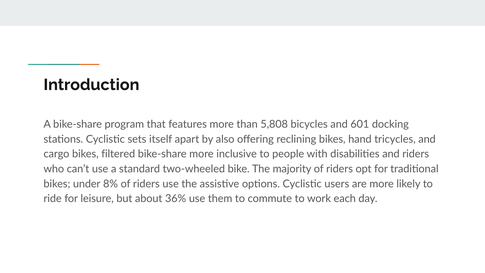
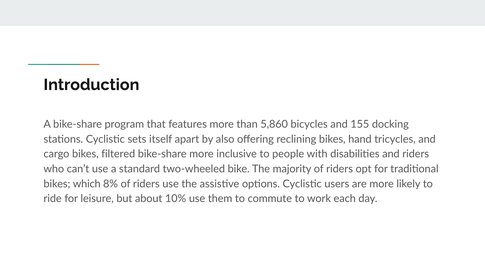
5,808: 5,808 -> 5,860
601: 601 -> 155
under: under -> which
36%: 36% -> 10%
